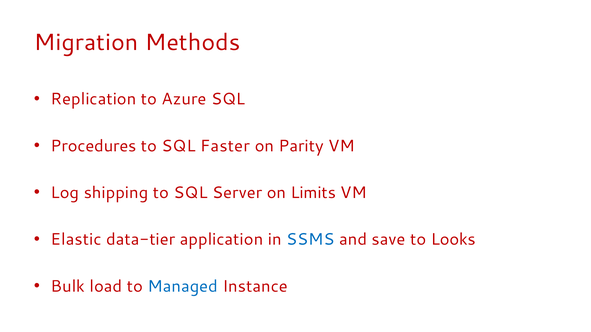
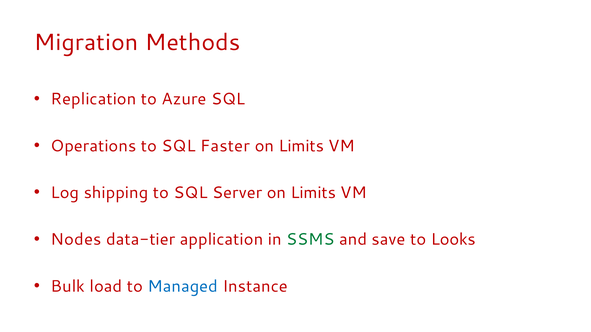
Procedures: Procedures -> Operations
Parity at (301, 146): Parity -> Limits
Elastic: Elastic -> Nodes
SSMS colour: blue -> green
